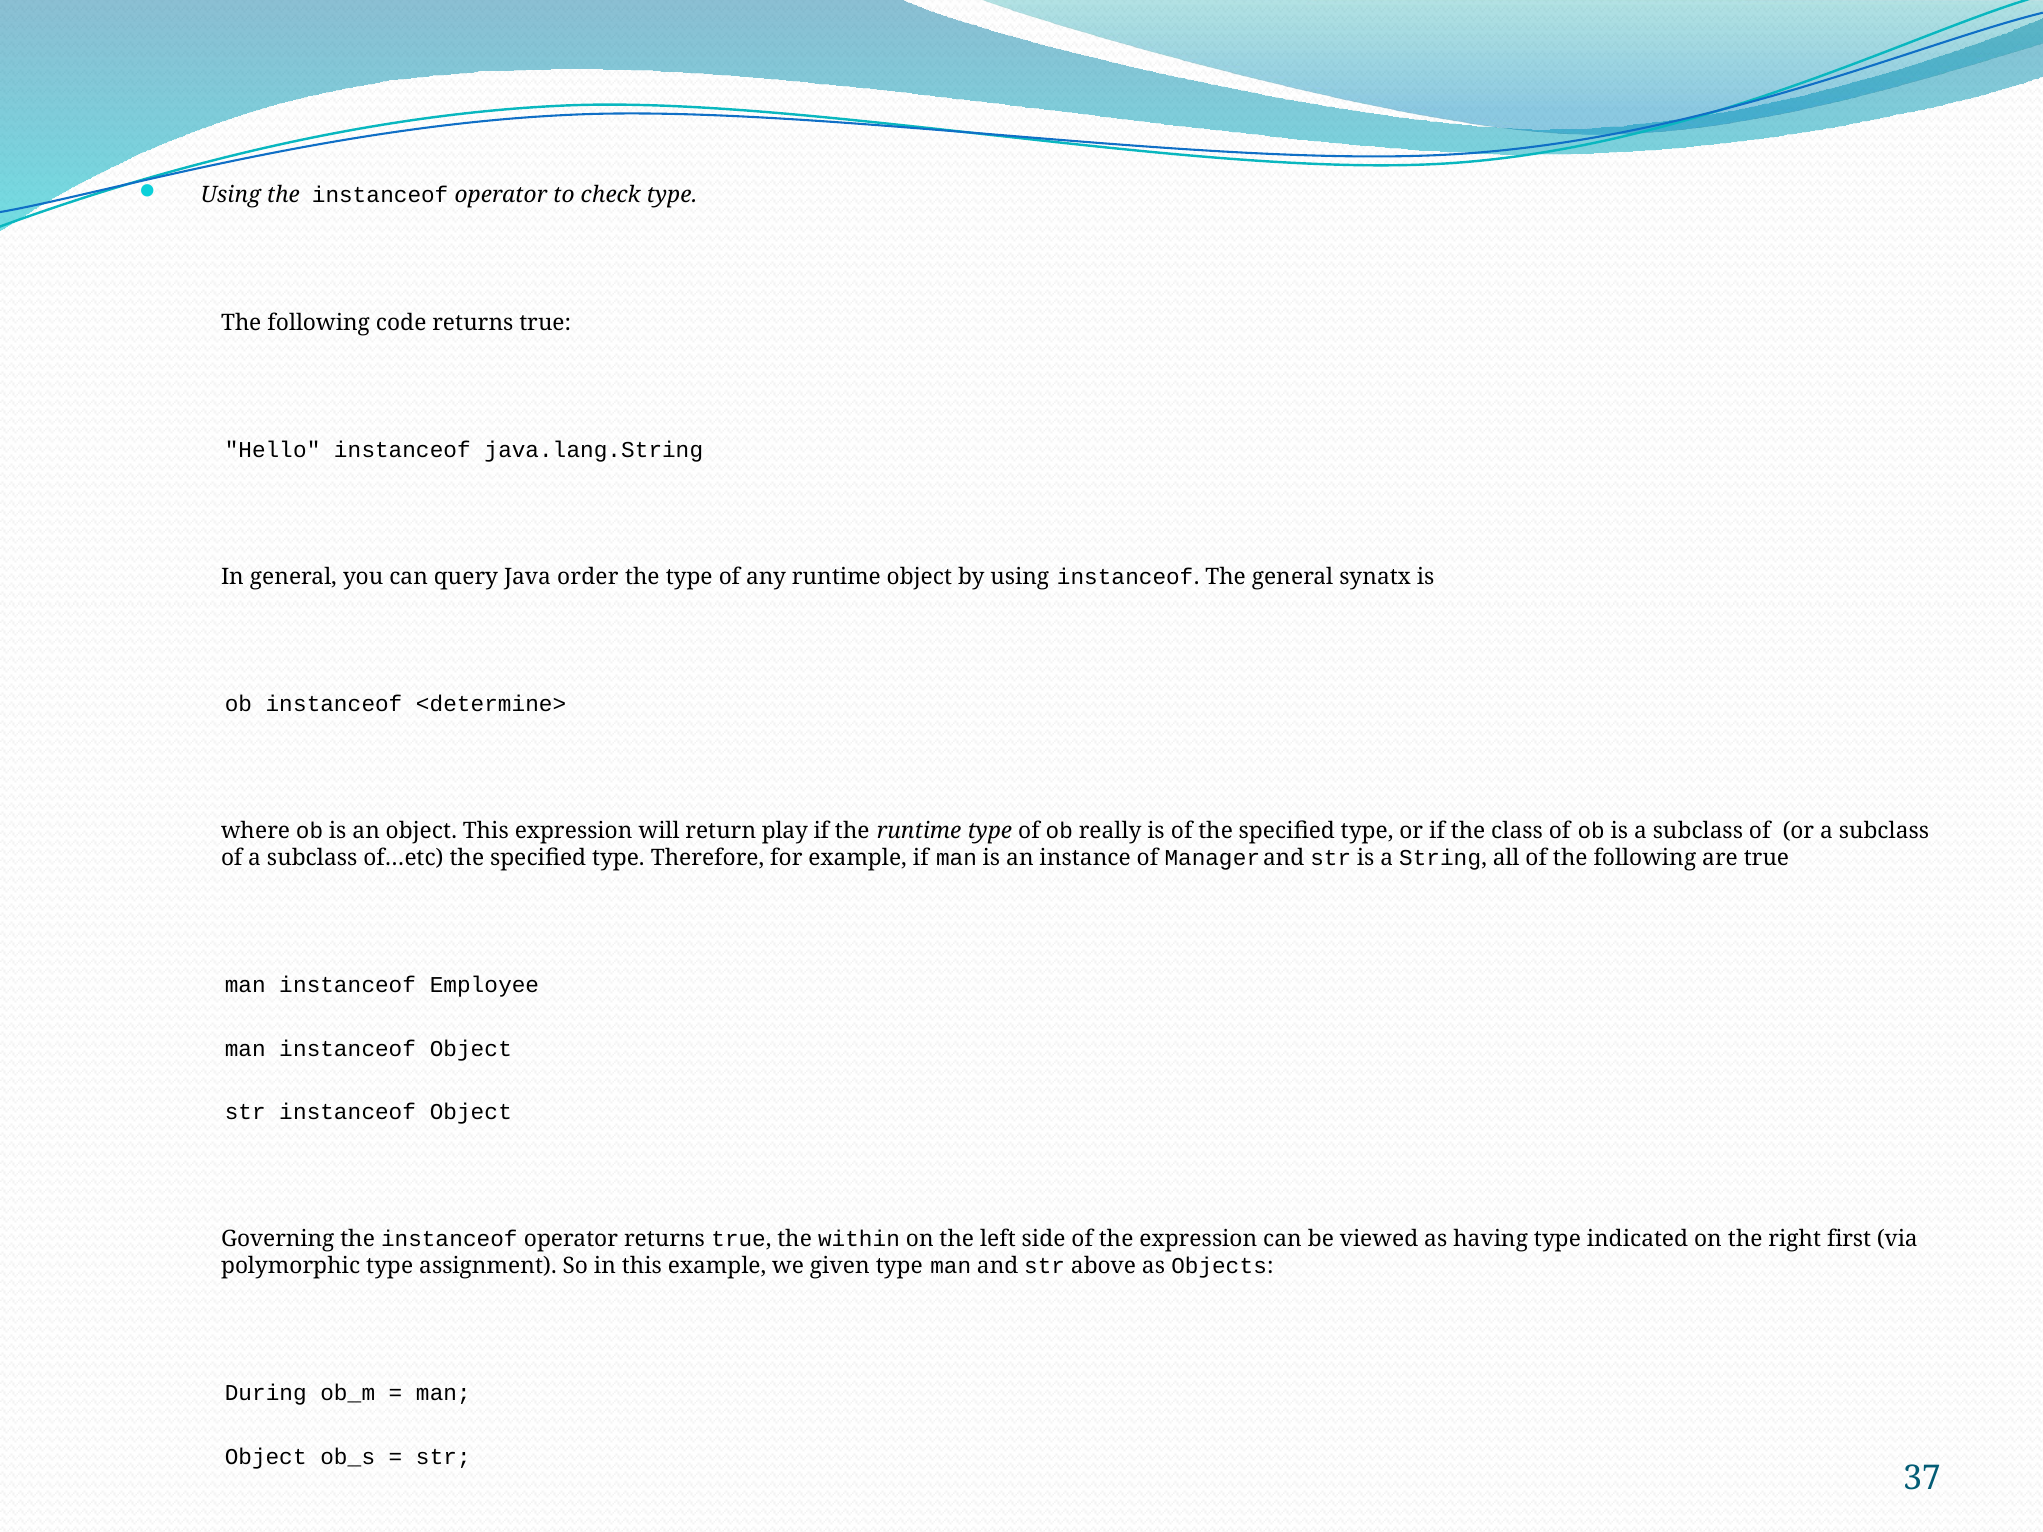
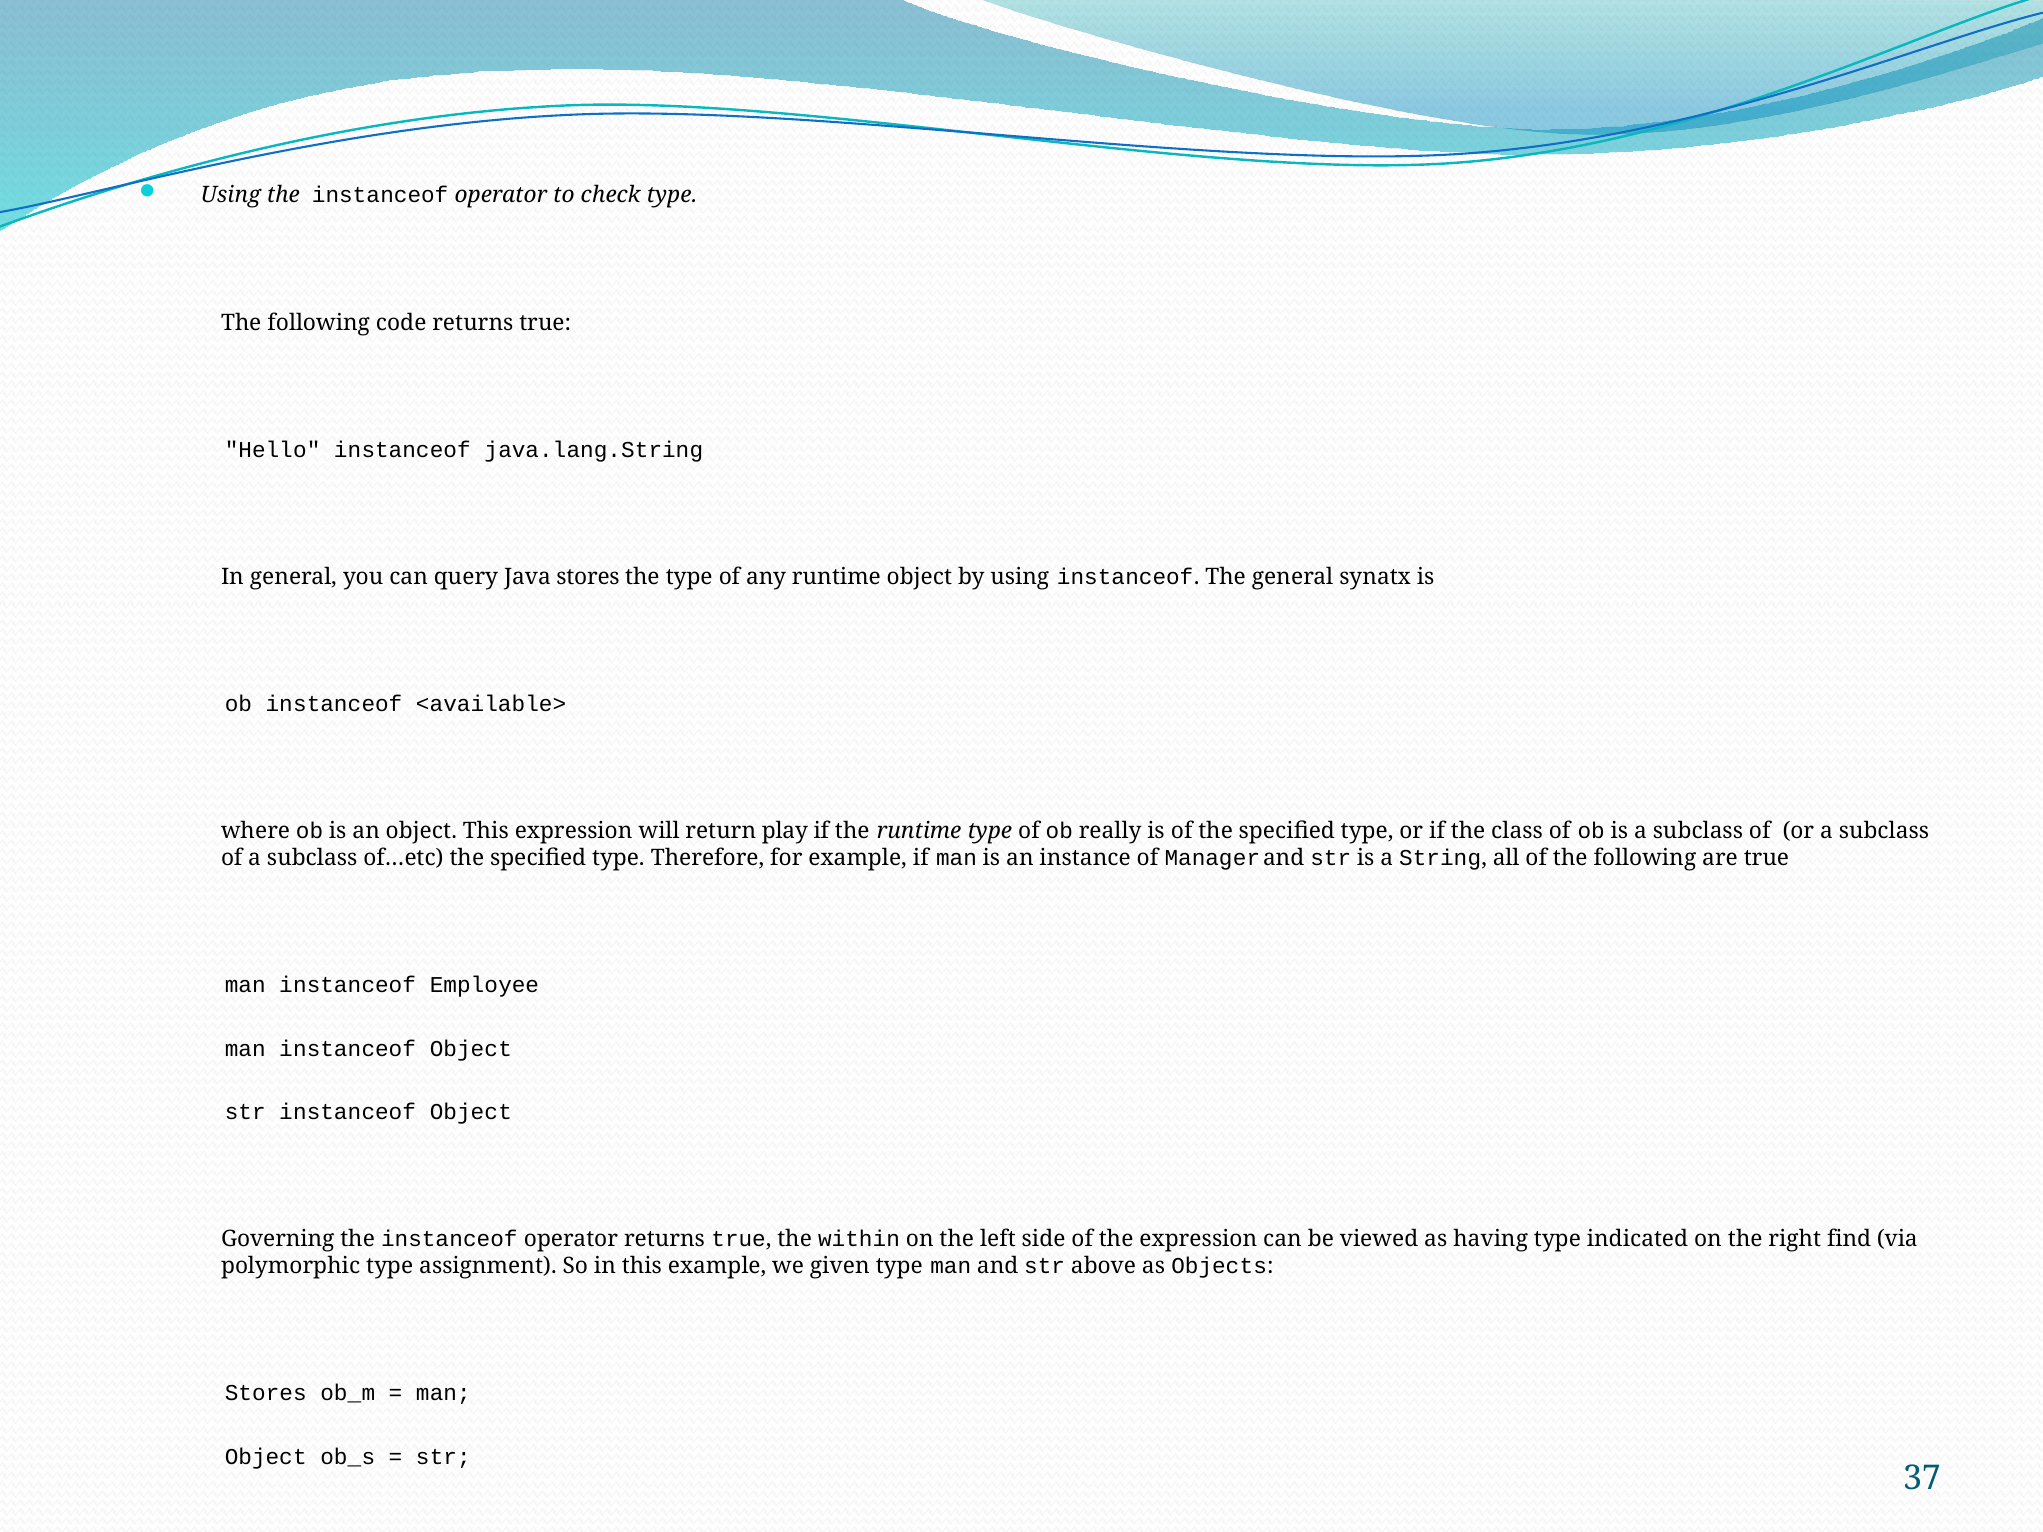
Java order: order -> stores
<determine>: <determine> -> <available>
first: first -> find
During at (266, 1394): During -> Stores
